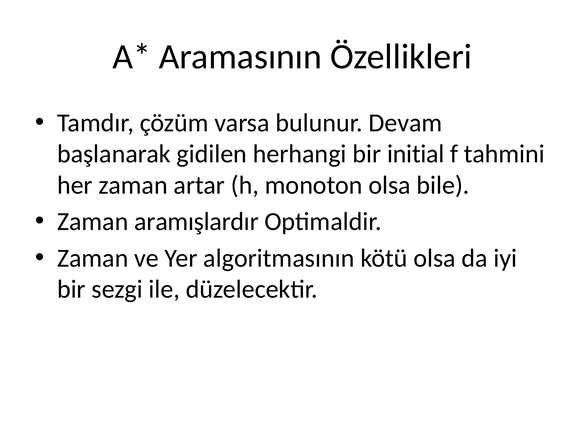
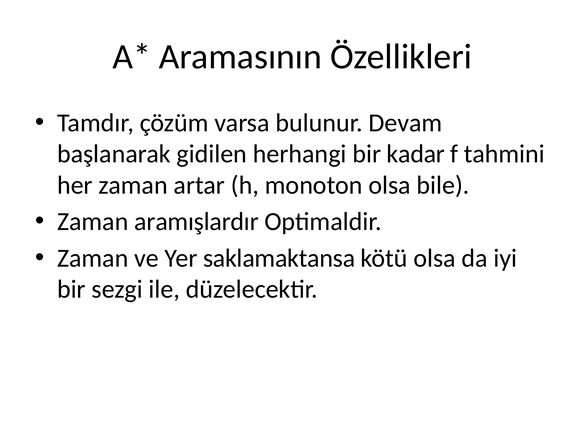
initial: initial -> kadar
algoritmasının: algoritmasının -> saklamaktansa
